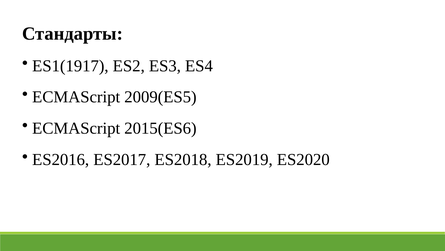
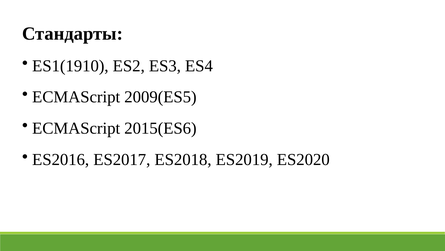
ES1(1917: ES1(1917 -> ES1(1910
